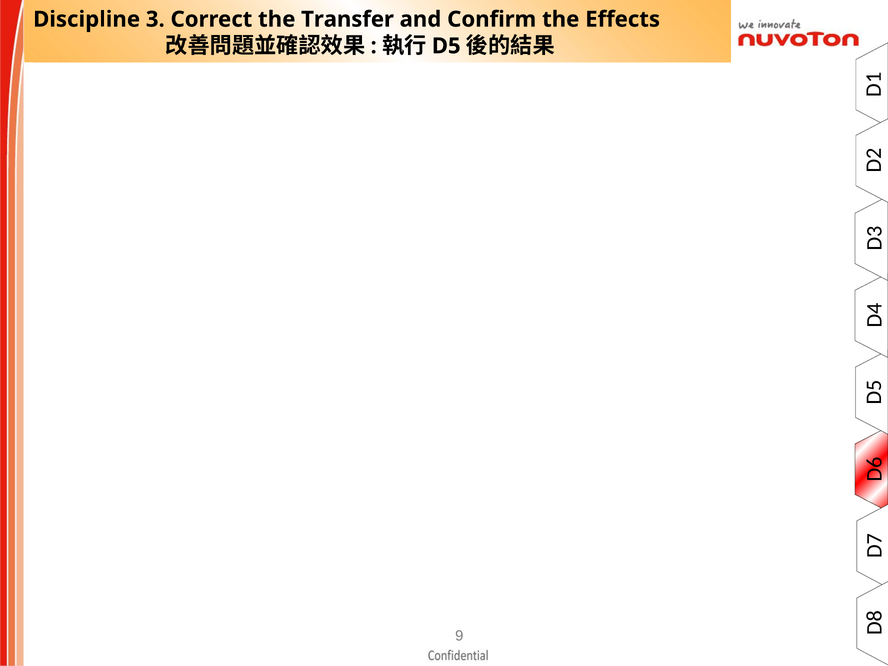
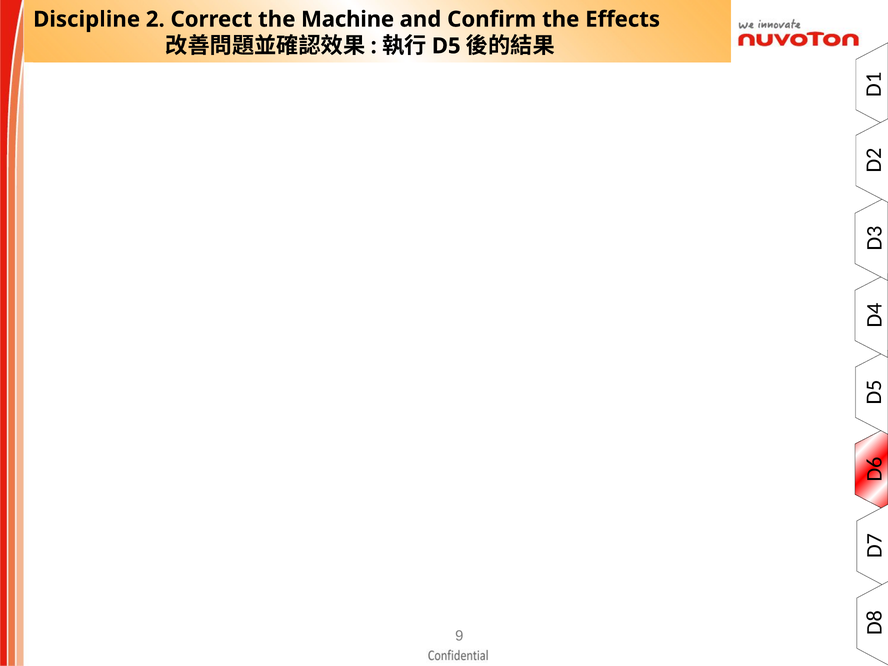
Discipline 3: 3 -> 2
Transfer: Transfer -> Machine
